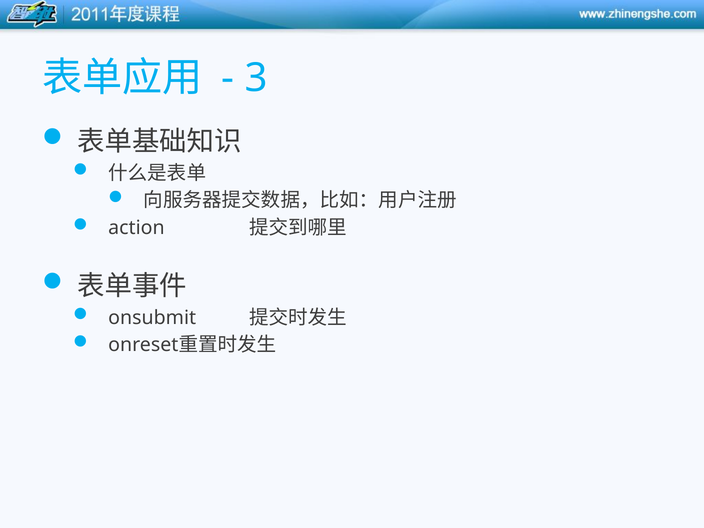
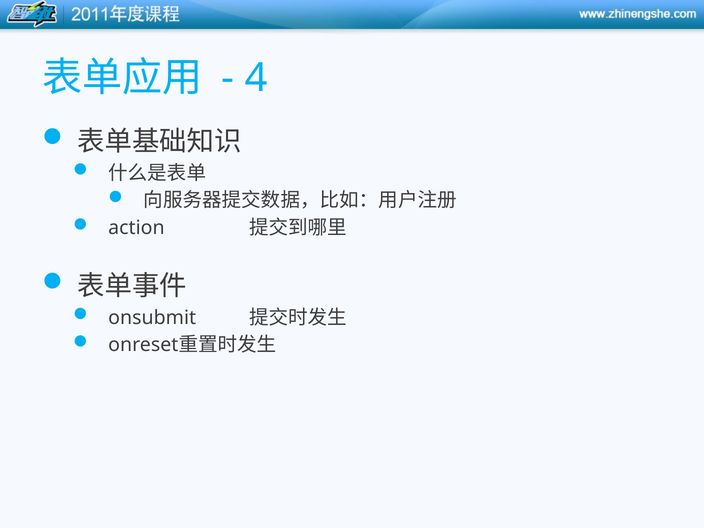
3: 3 -> 4
